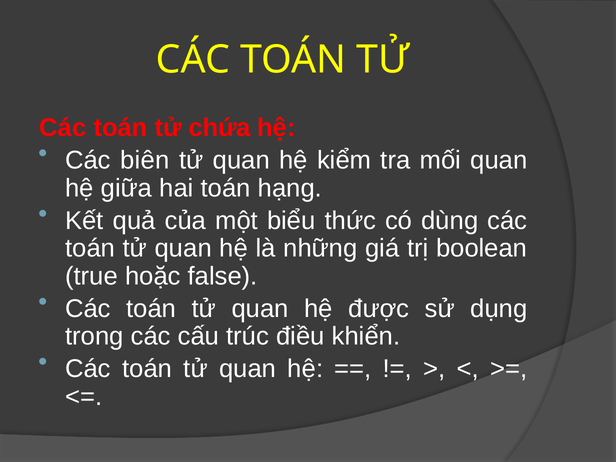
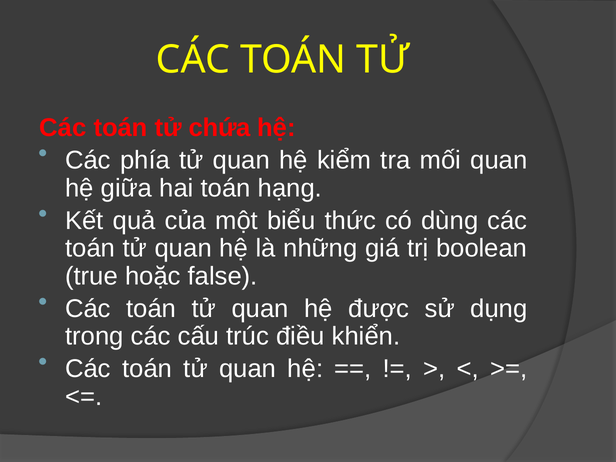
biên: biên -> phía
